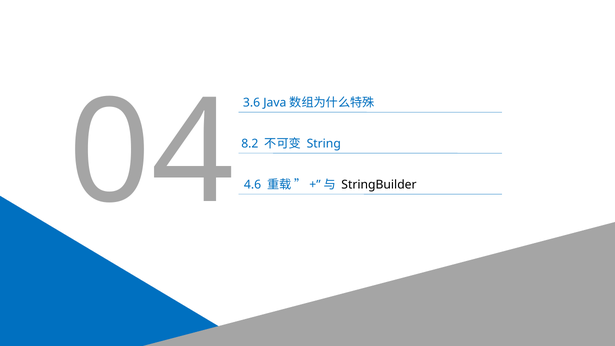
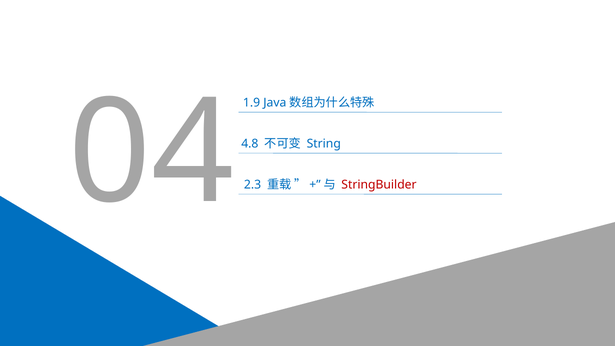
3.6: 3.6 -> 1.9
8.2: 8.2 -> 4.8
4.6: 4.6 -> 2.3
StringBuilder colour: black -> red
